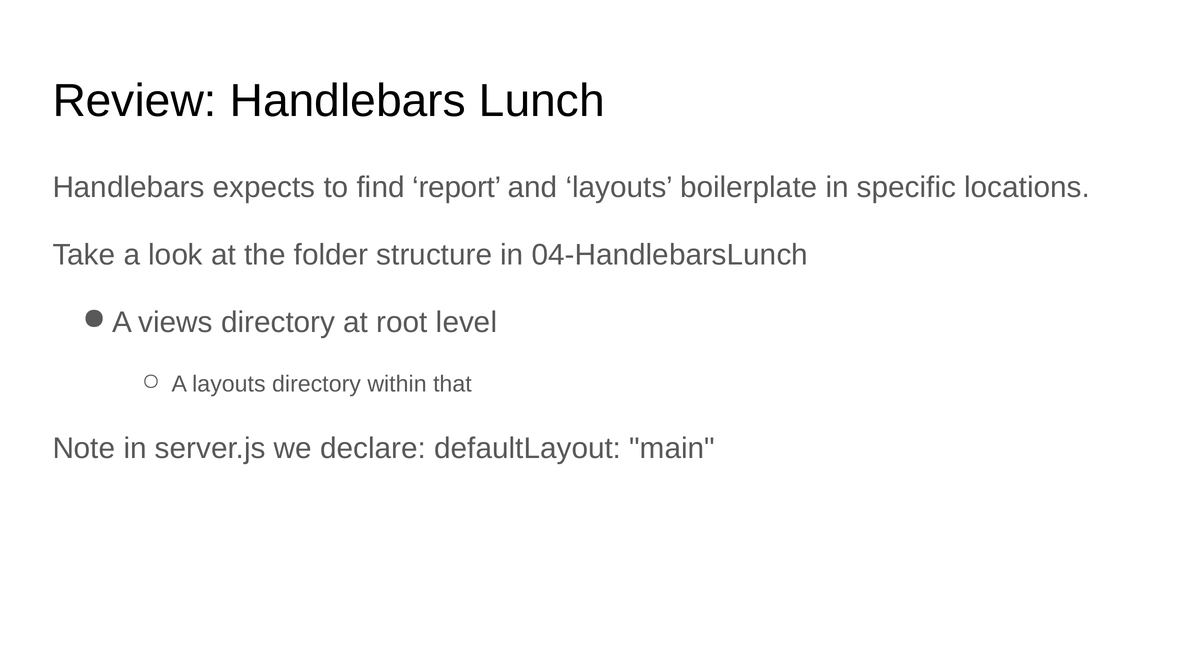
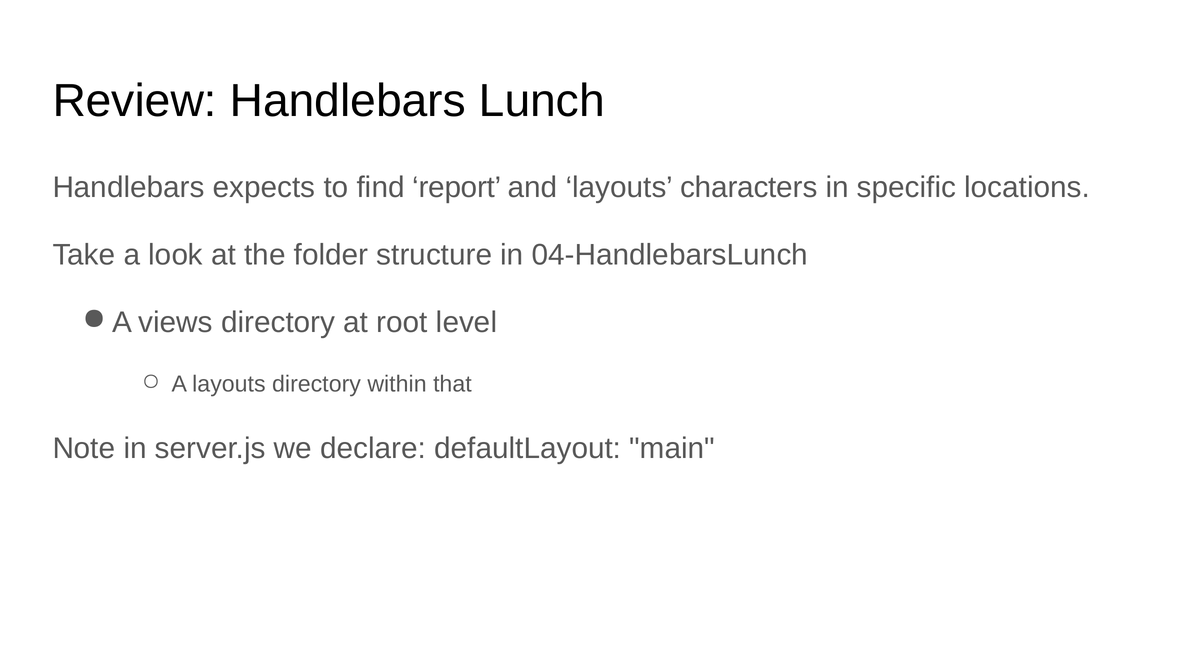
boilerplate: boilerplate -> characters
